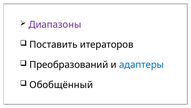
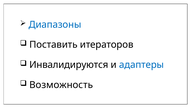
Диапазоны colour: purple -> blue
Преобразований: Преобразований -> Инвалидируются
Обобщённый: Обобщённый -> Возможность
